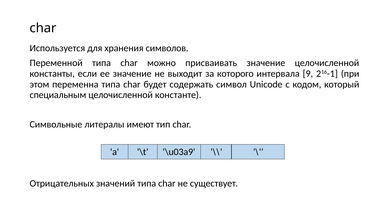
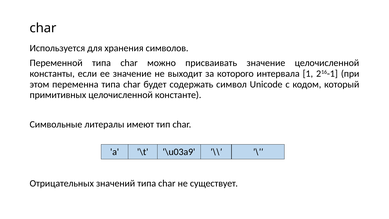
9: 9 -> 1
специальным: специальным -> примитивных
